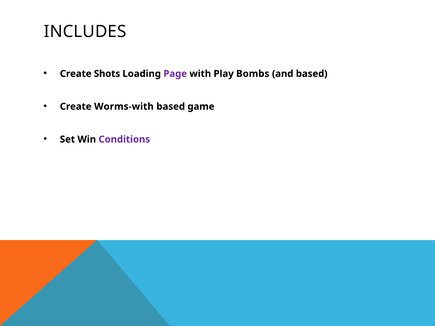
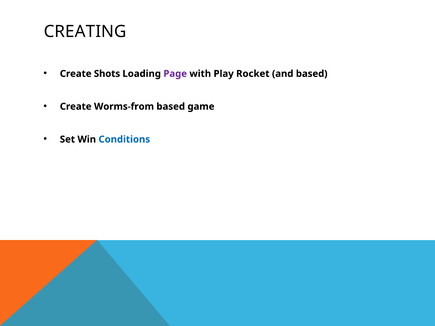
INCLUDES: INCLUDES -> CREATING
Bombs: Bombs -> Rocket
Worms-with: Worms-with -> Worms-from
Conditions colour: purple -> blue
